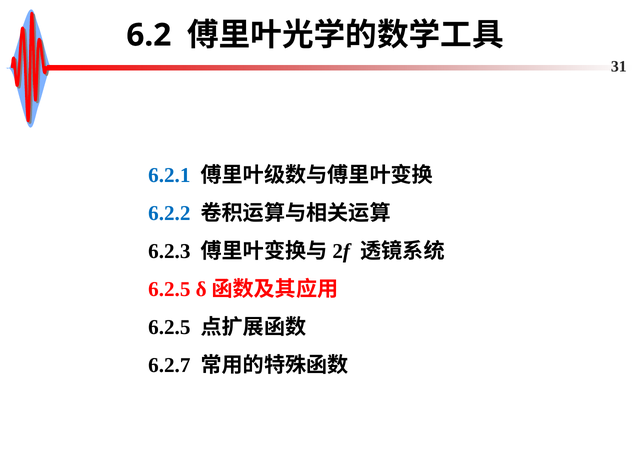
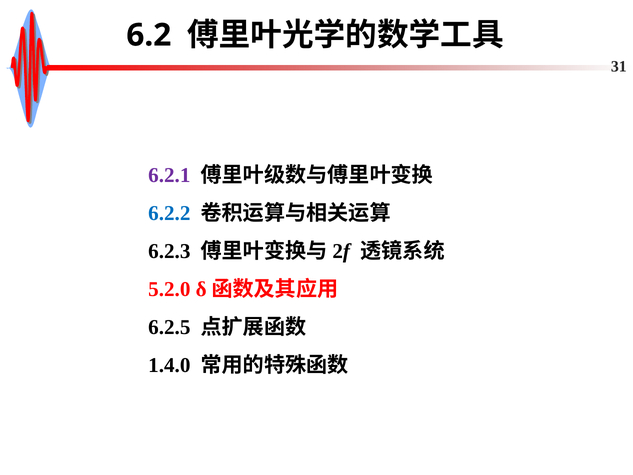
6.2.1 colour: blue -> purple
6.2.5 at (169, 289): 6.2.5 -> 5.2.0
6.2.7: 6.2.7 -> 1.4.0
